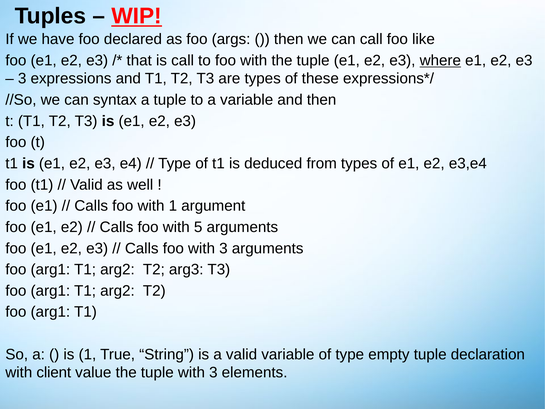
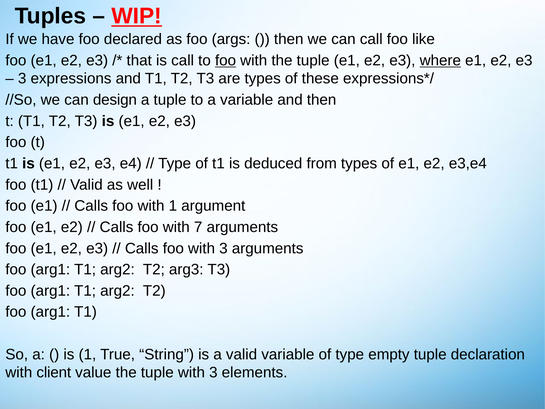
foo at (226, 60) underline: none -> present
syntax: syntax -> design
5: 5 -> 7
